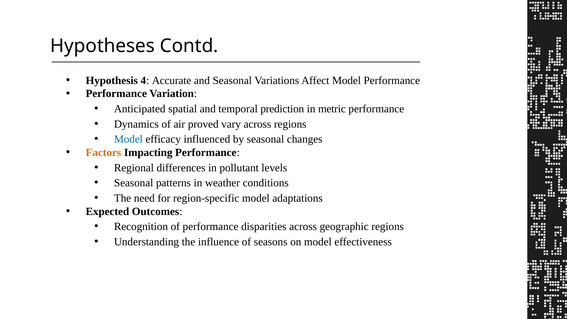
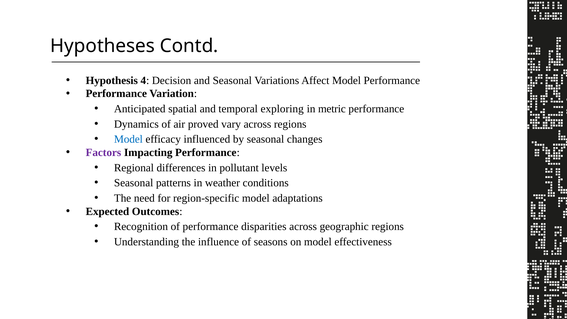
Accurate: Accurate -> Decision
prediction: prediction -> exploring
Factors colour: orange -> purple
